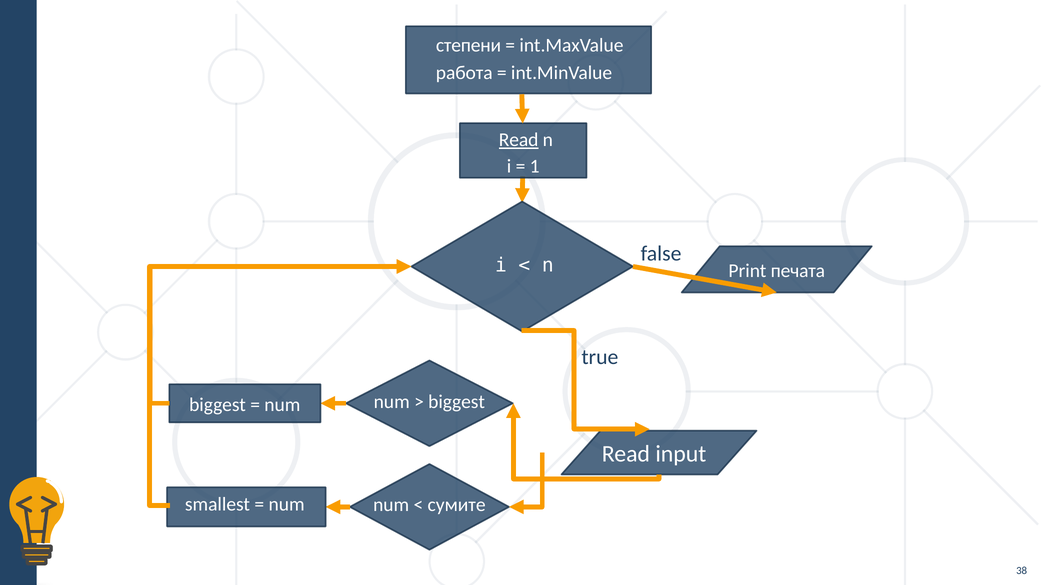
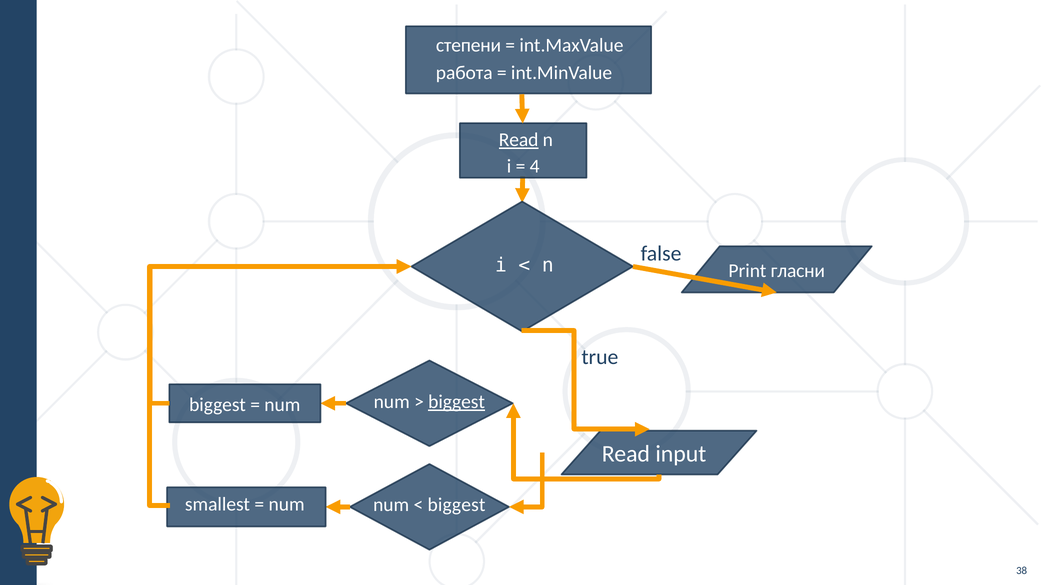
1: 1 -> 4
печата: печата -> гласни
biggest at (457, 402) underline: none -> present
сумите at (457, 505): сумите -> biggest
